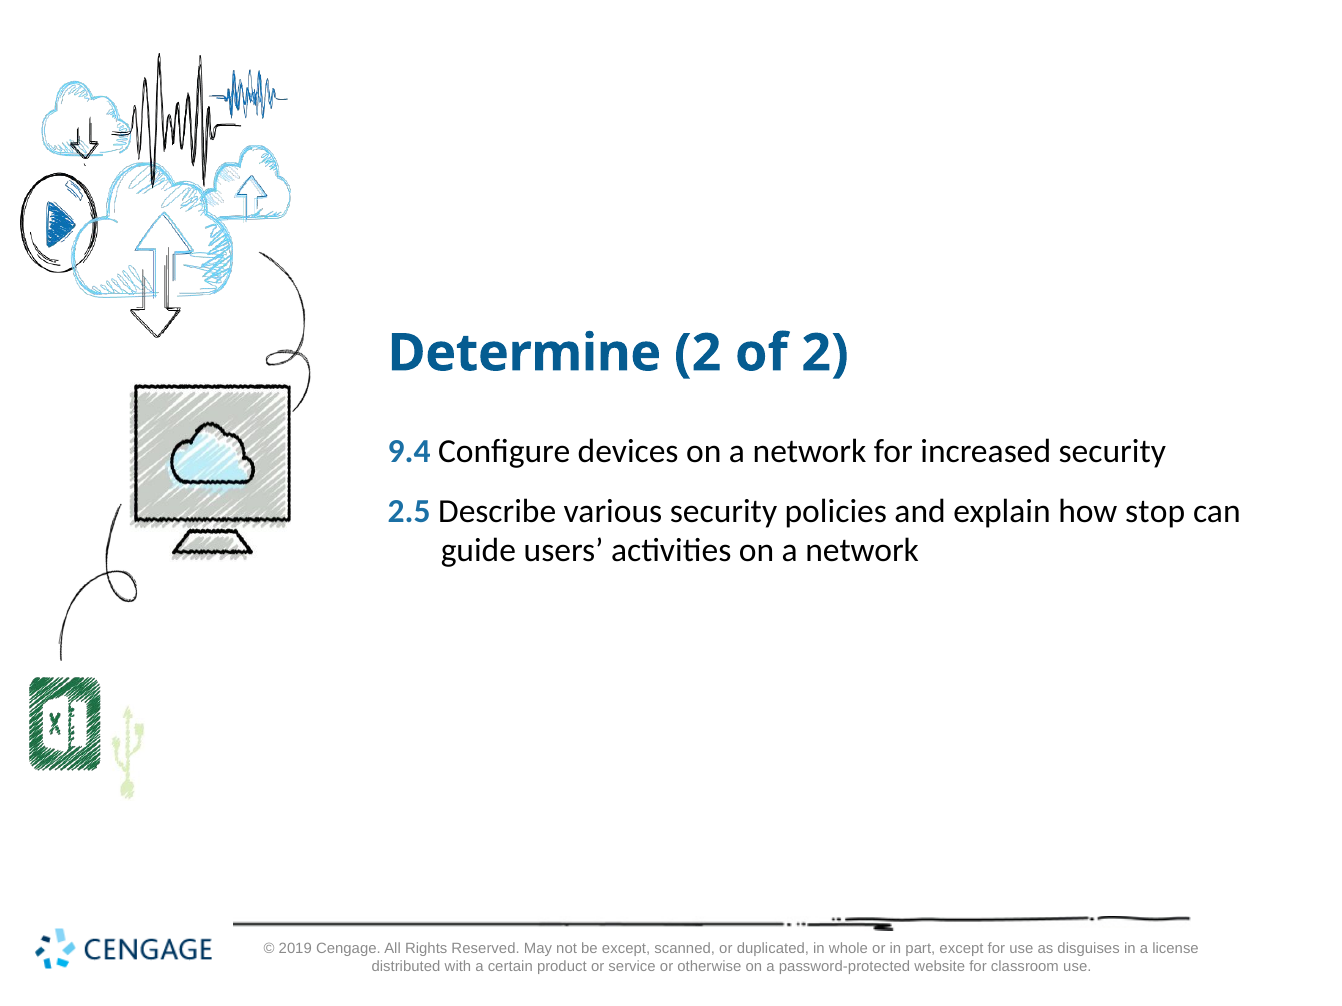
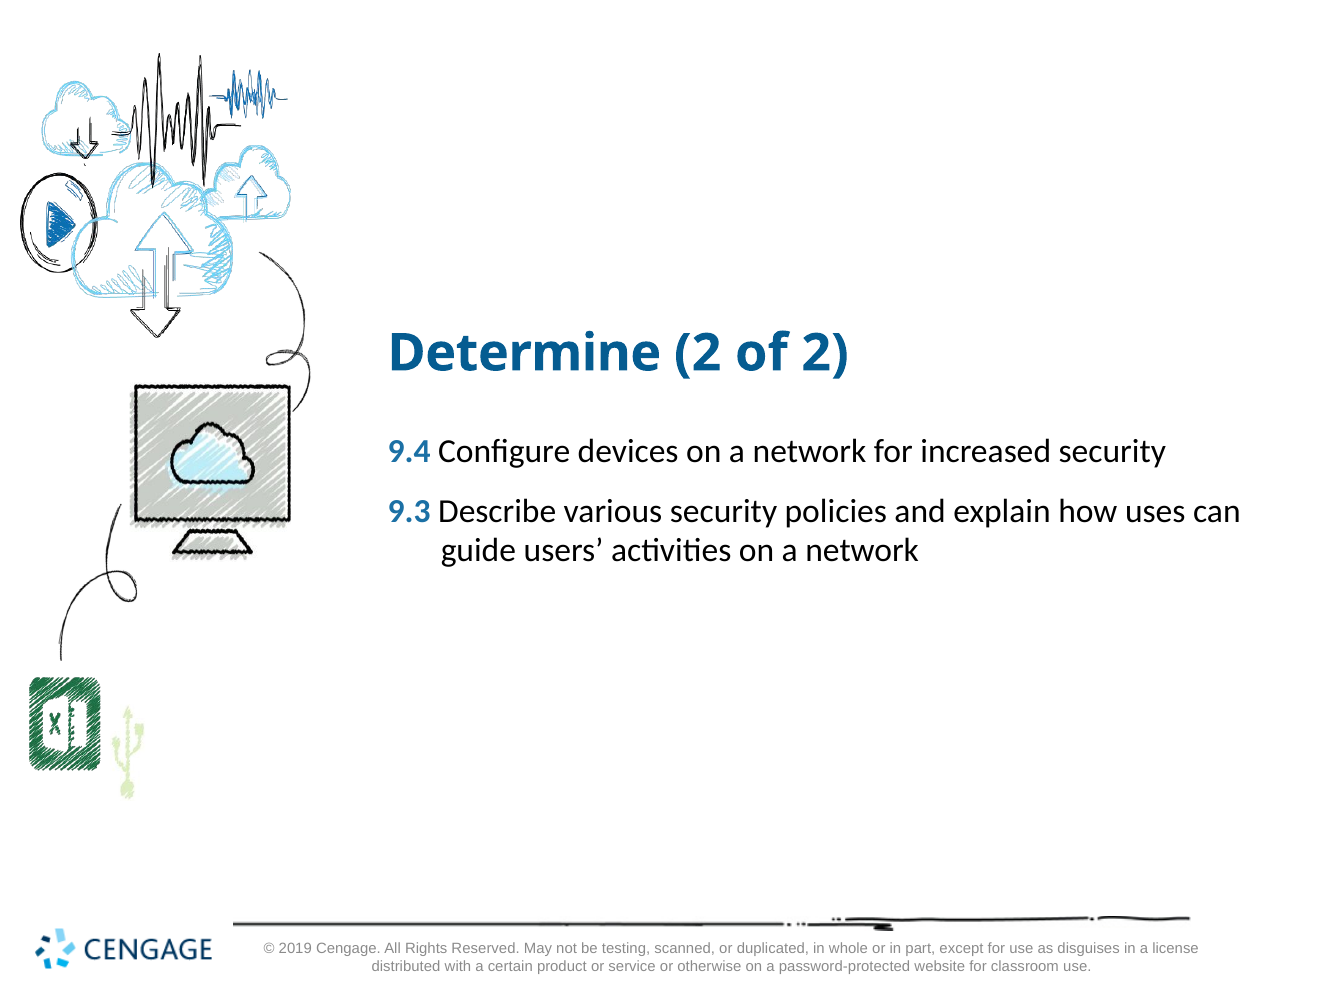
2.5: 2.5 -> 9.3
stop: stop -> uses
be except: except -> testing
